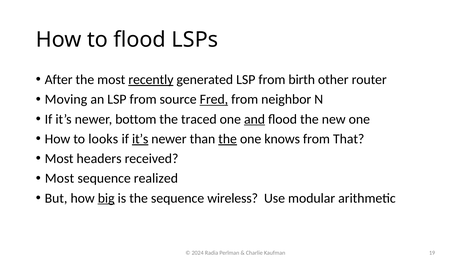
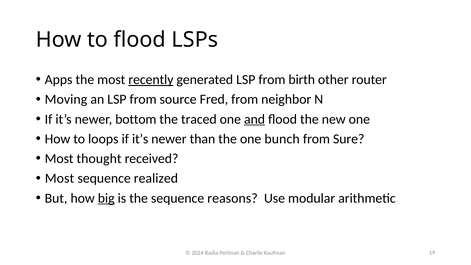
After: After -> Apps
Fred underline: present -> none
looks: looks -> loops
it’s at (140, 139) underline: present -> none
the at (228, 139) underline: present -> none
knows: knows -> bunch
That: That -> Sure
headers: headers -> thought
wireless: wireless -> reasons
